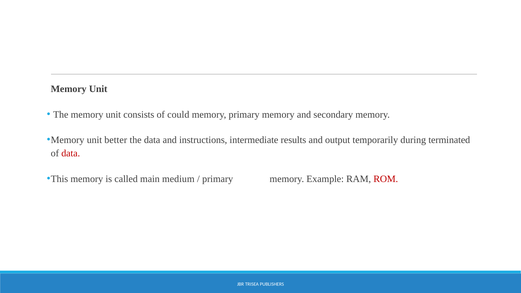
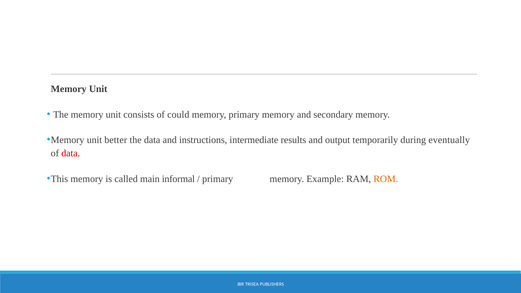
terminated: terminated -> eventually
medium: medium -> informal
ROM colour: red -> orange
